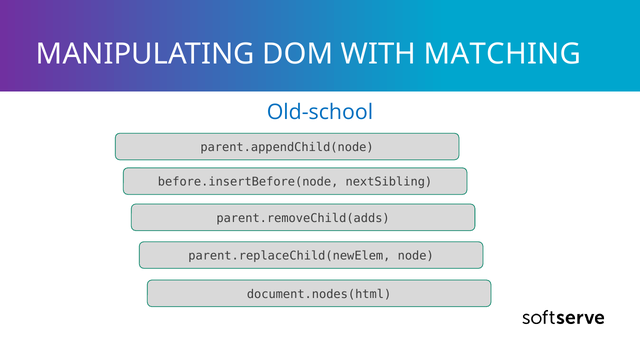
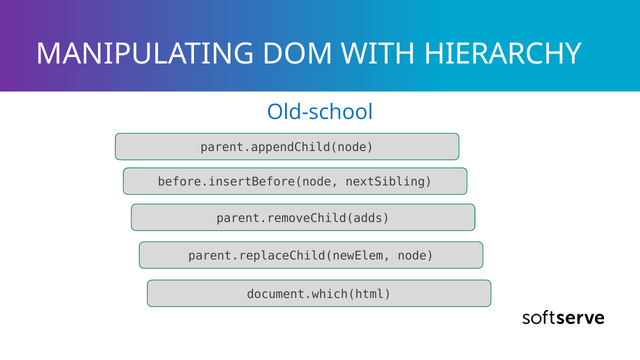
MATCHING: MATCHING -> HIERARCHY
document.nodes(html: document.nodes(html -> document.which(html
